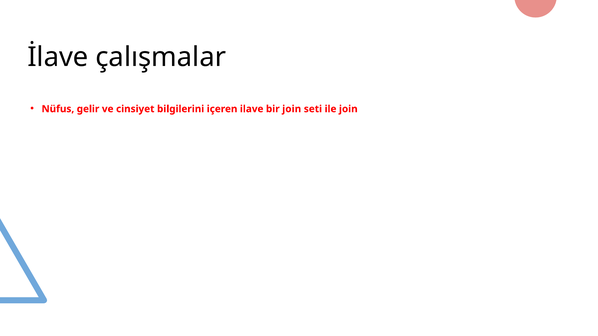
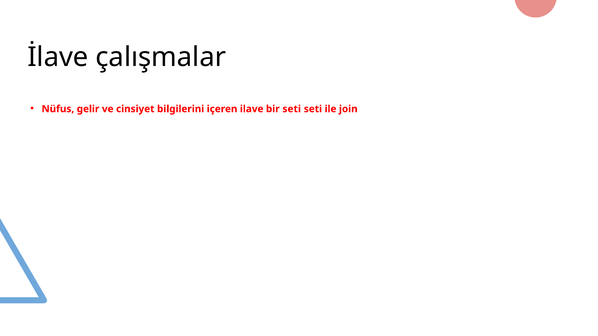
bir join: join -> seti
